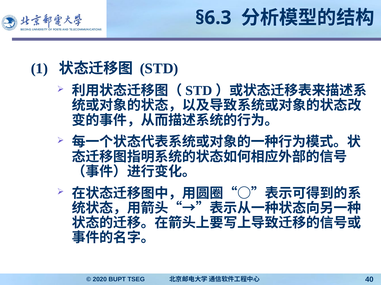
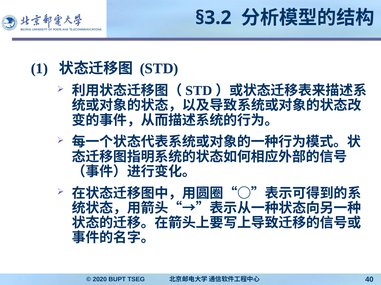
§6.3: §6.3 -> §3.2
